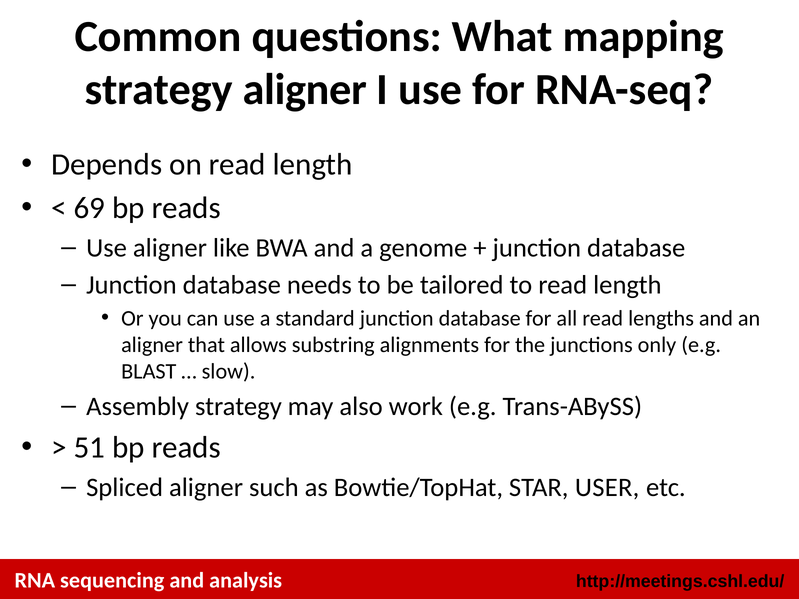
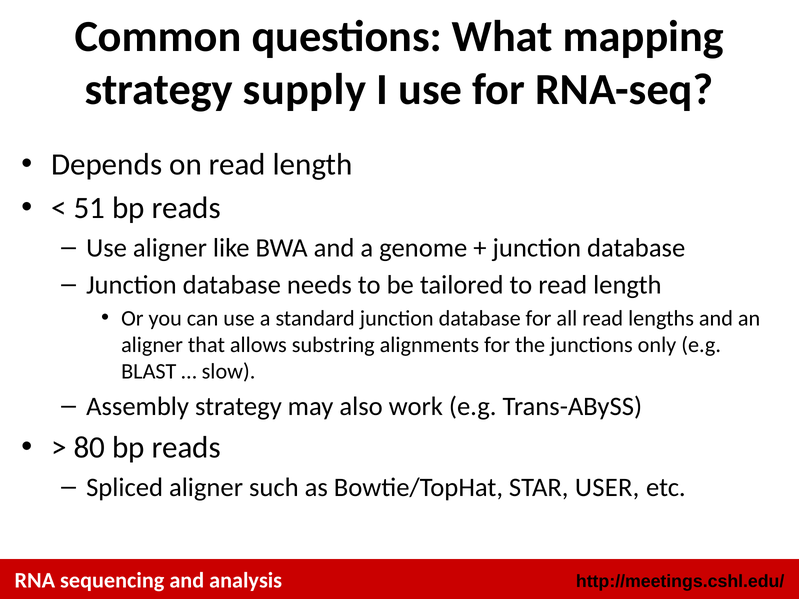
strategy aligner: aligner -> supply
69: 69 -> 51
51: 51 -> 80
